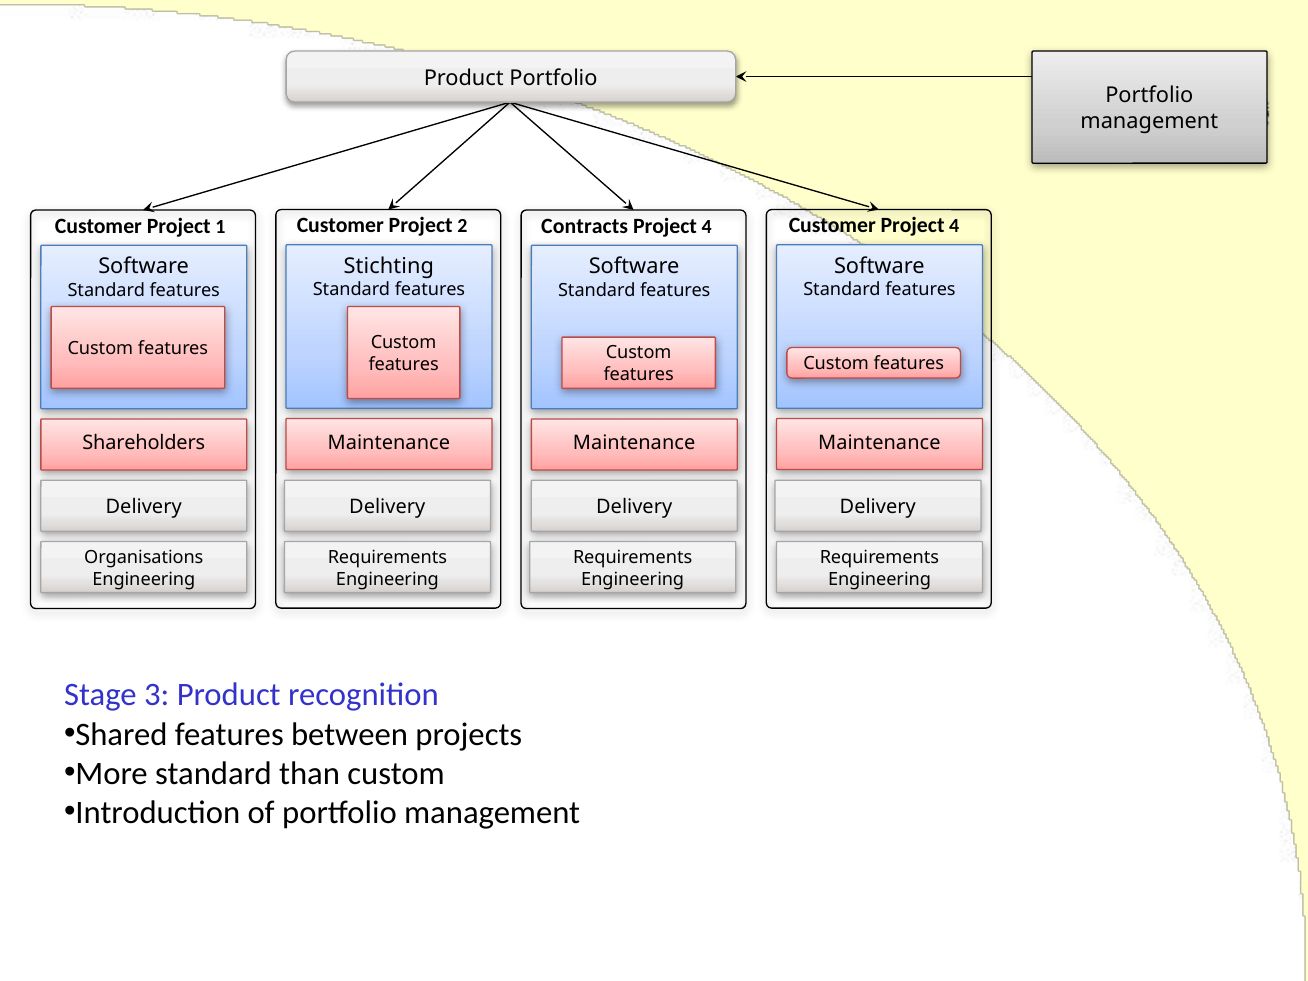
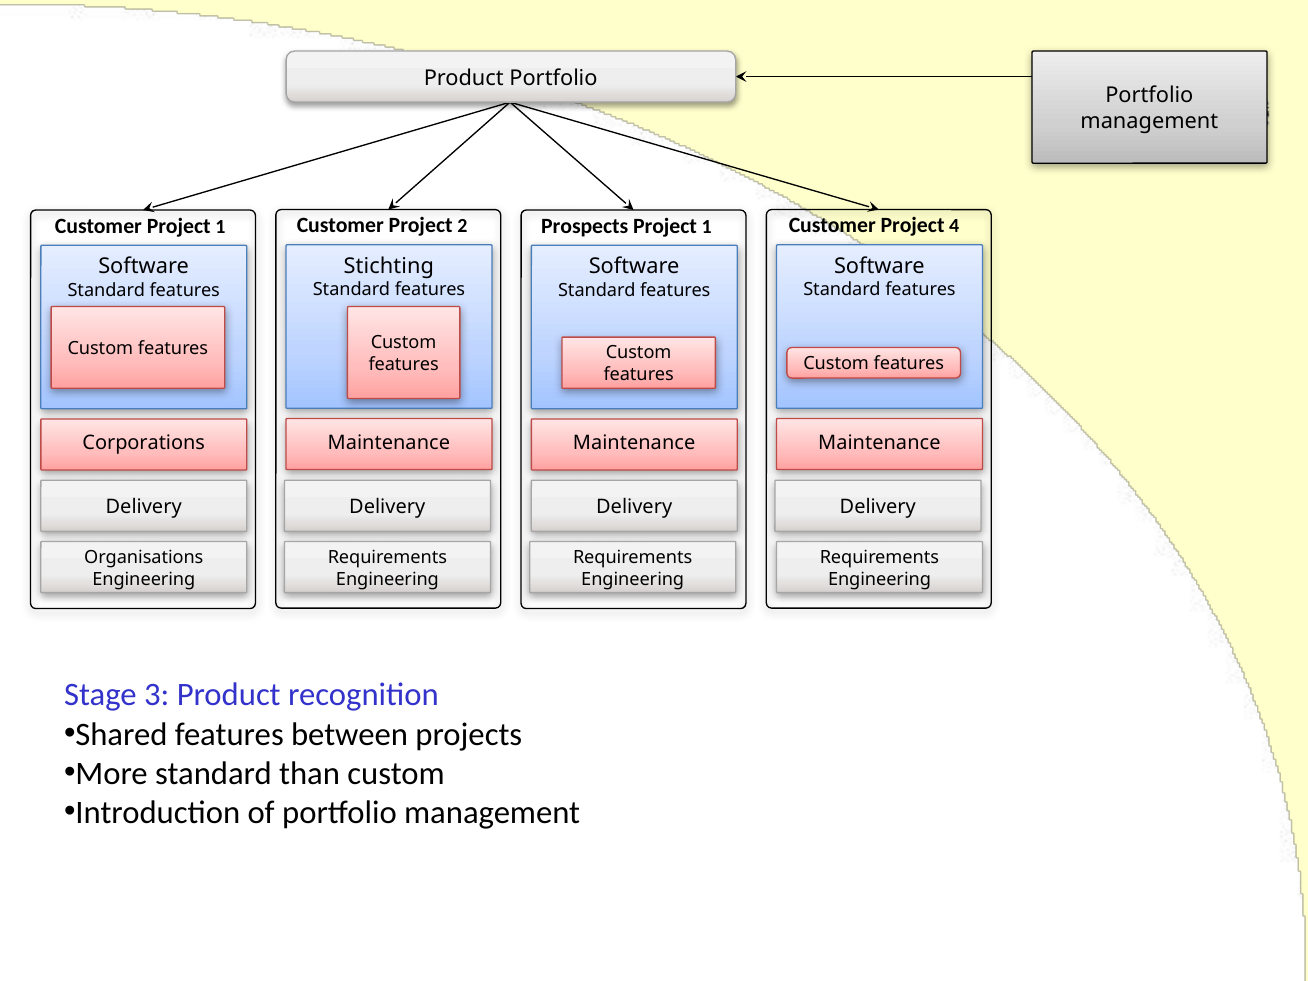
Contracts: Contracts -> Prospects
4 at (707, 227): 4 -> 1
Shareholders: Shareholders -> Corporations
